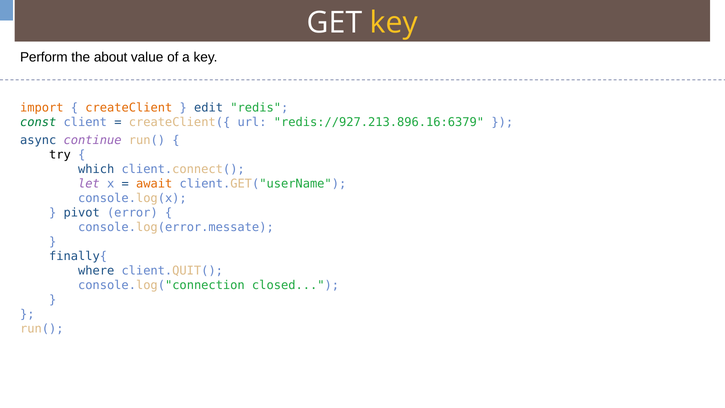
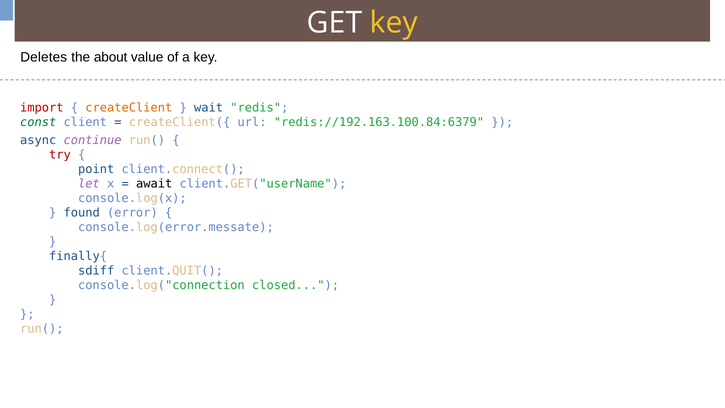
Perform: Perform -> Deletes
import colour: orange -> red
edit: edit -> wait
redis://927.213.896.16:6379: redis://927.213.896.16:6379 -> redis://192.163.100.84:6379
try colour: black -> red
which: which -> point
await colour: orange -> black
pivot: pivot -> found
where: where -> sdiff
